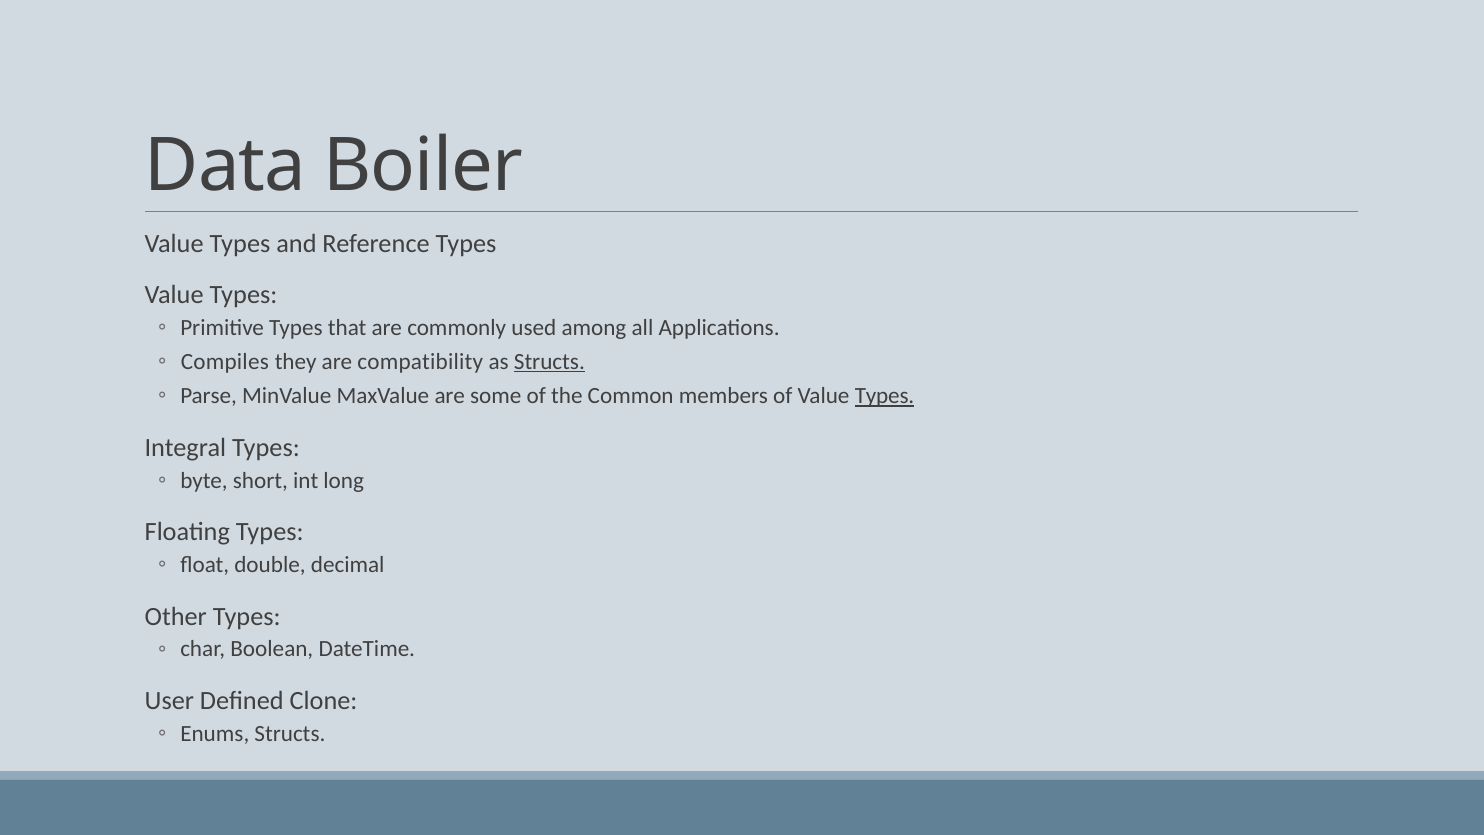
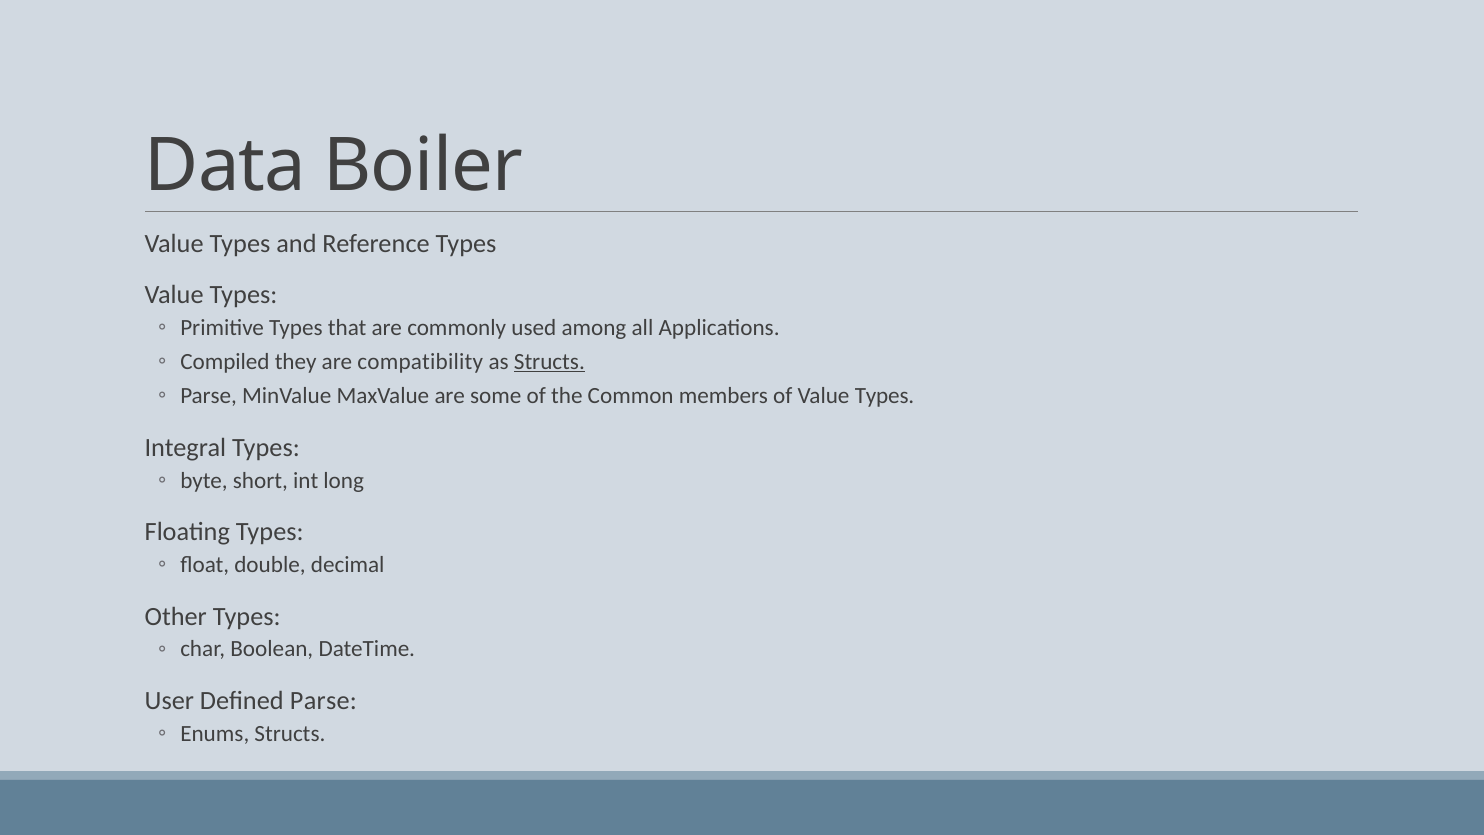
Compiles: Compiles -> Compiled
Types at (885, 396) underline: present -> none
Defined Clone: Clone -> Parse
